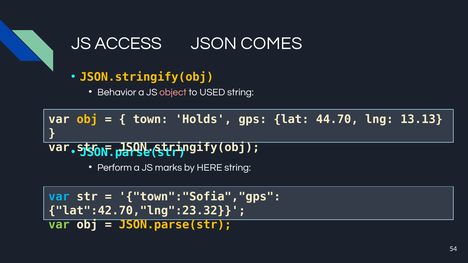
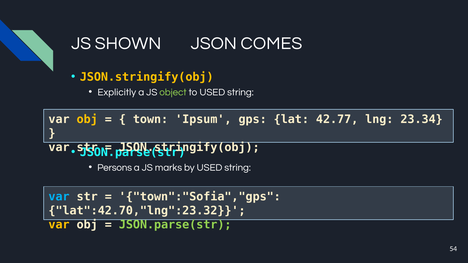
ACCESS: ACCESS -> SHOWN
Behavior: Behavior -> Explicitly
object colour: pink -> light green
Holds: Holds -> Ipsum
44.70: 44.70 -> 42.77
13.13: 13.13 -> 23.34
Perform: Perform -> Persons
by HERE: HERE -> USED
var at (59, 225) colour: light green -> yellow
JSON.parse(str at (175, 225) colour: yellow -> light green
